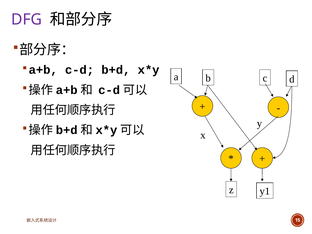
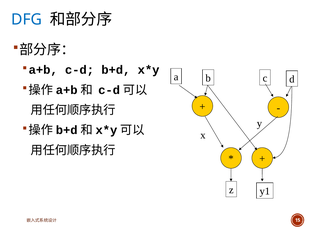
DFG colour: purple -> blue
